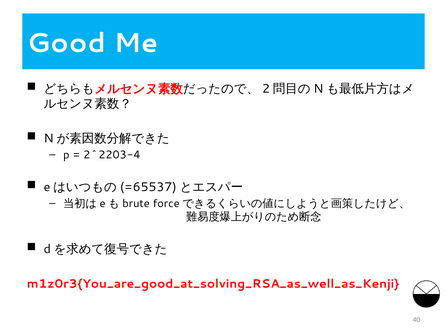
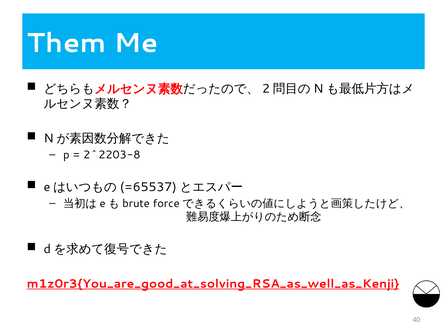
Good: Good -> Them
2^2203-4: 2^2203-4 -> 2^2203-8
m1z0r3{You_are_good_at_solving_RSA_as_well_as_Kenji underline: none -> present
